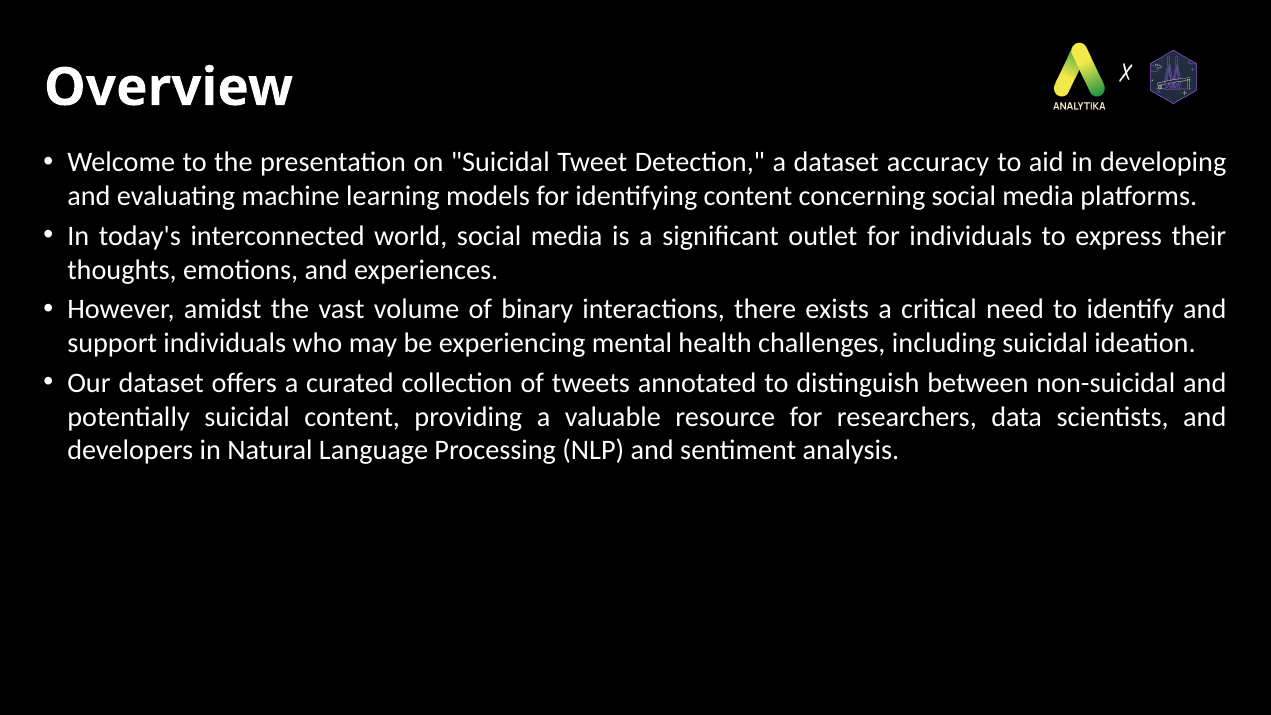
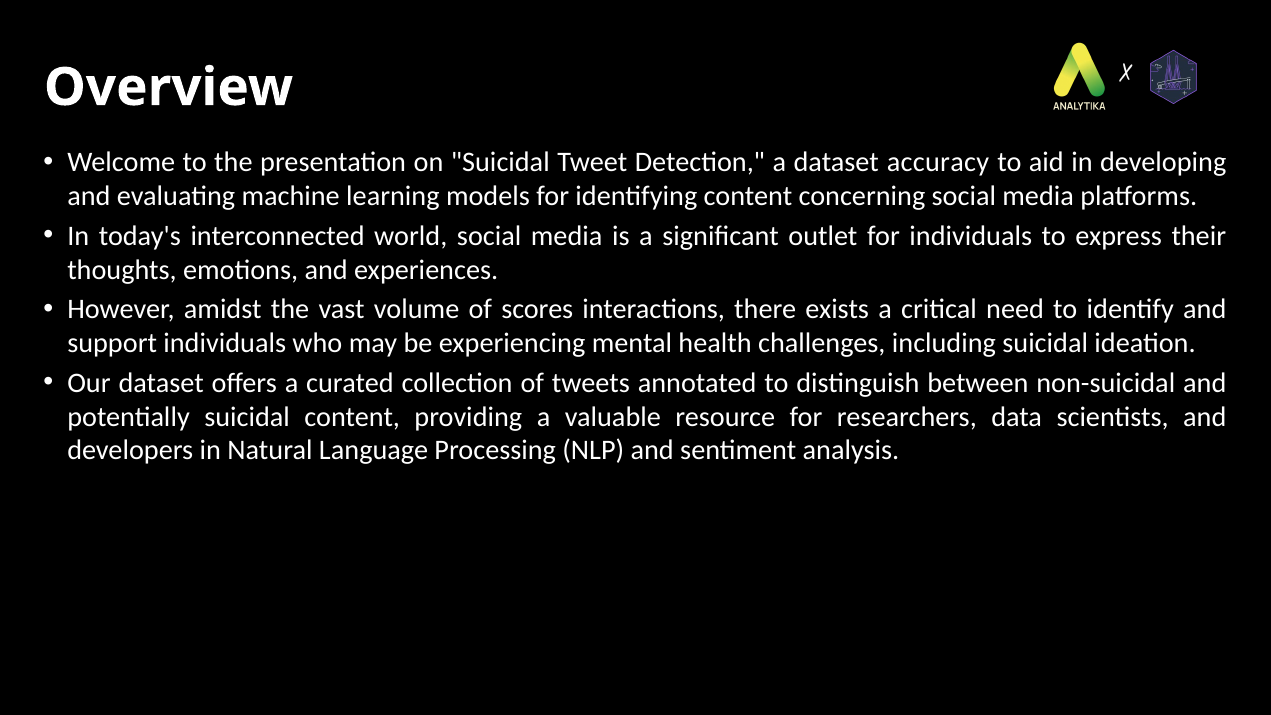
binary: binary -> scores
